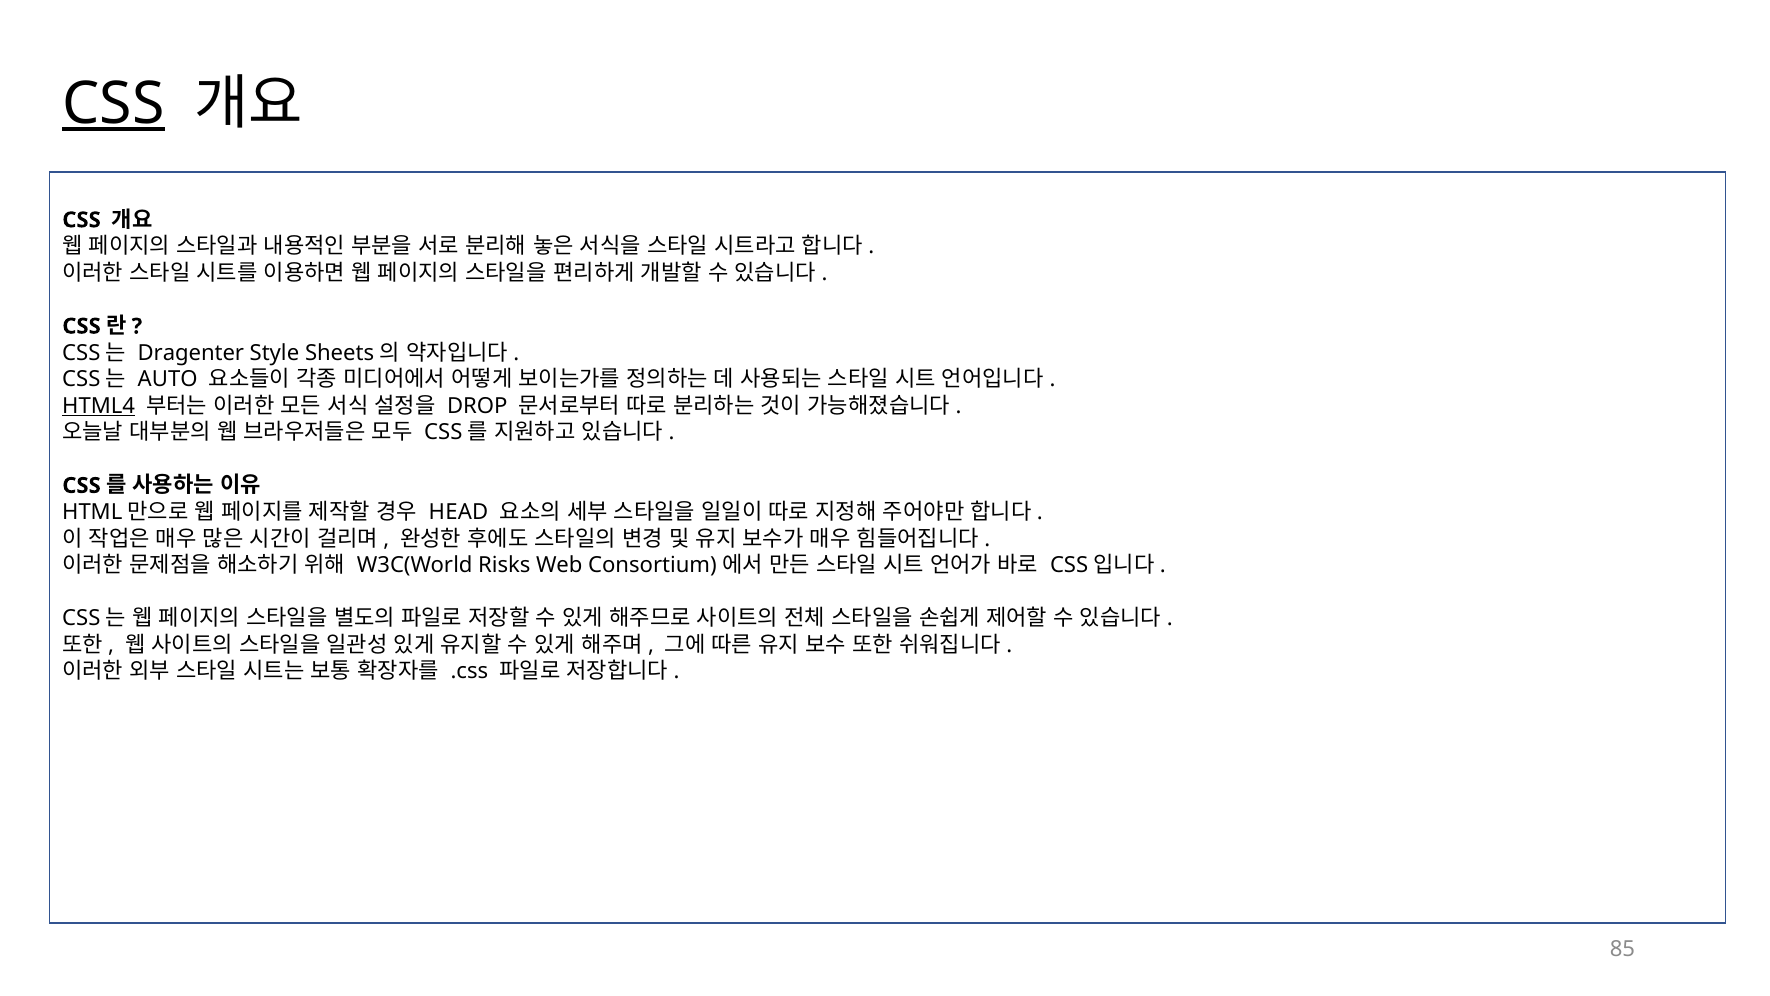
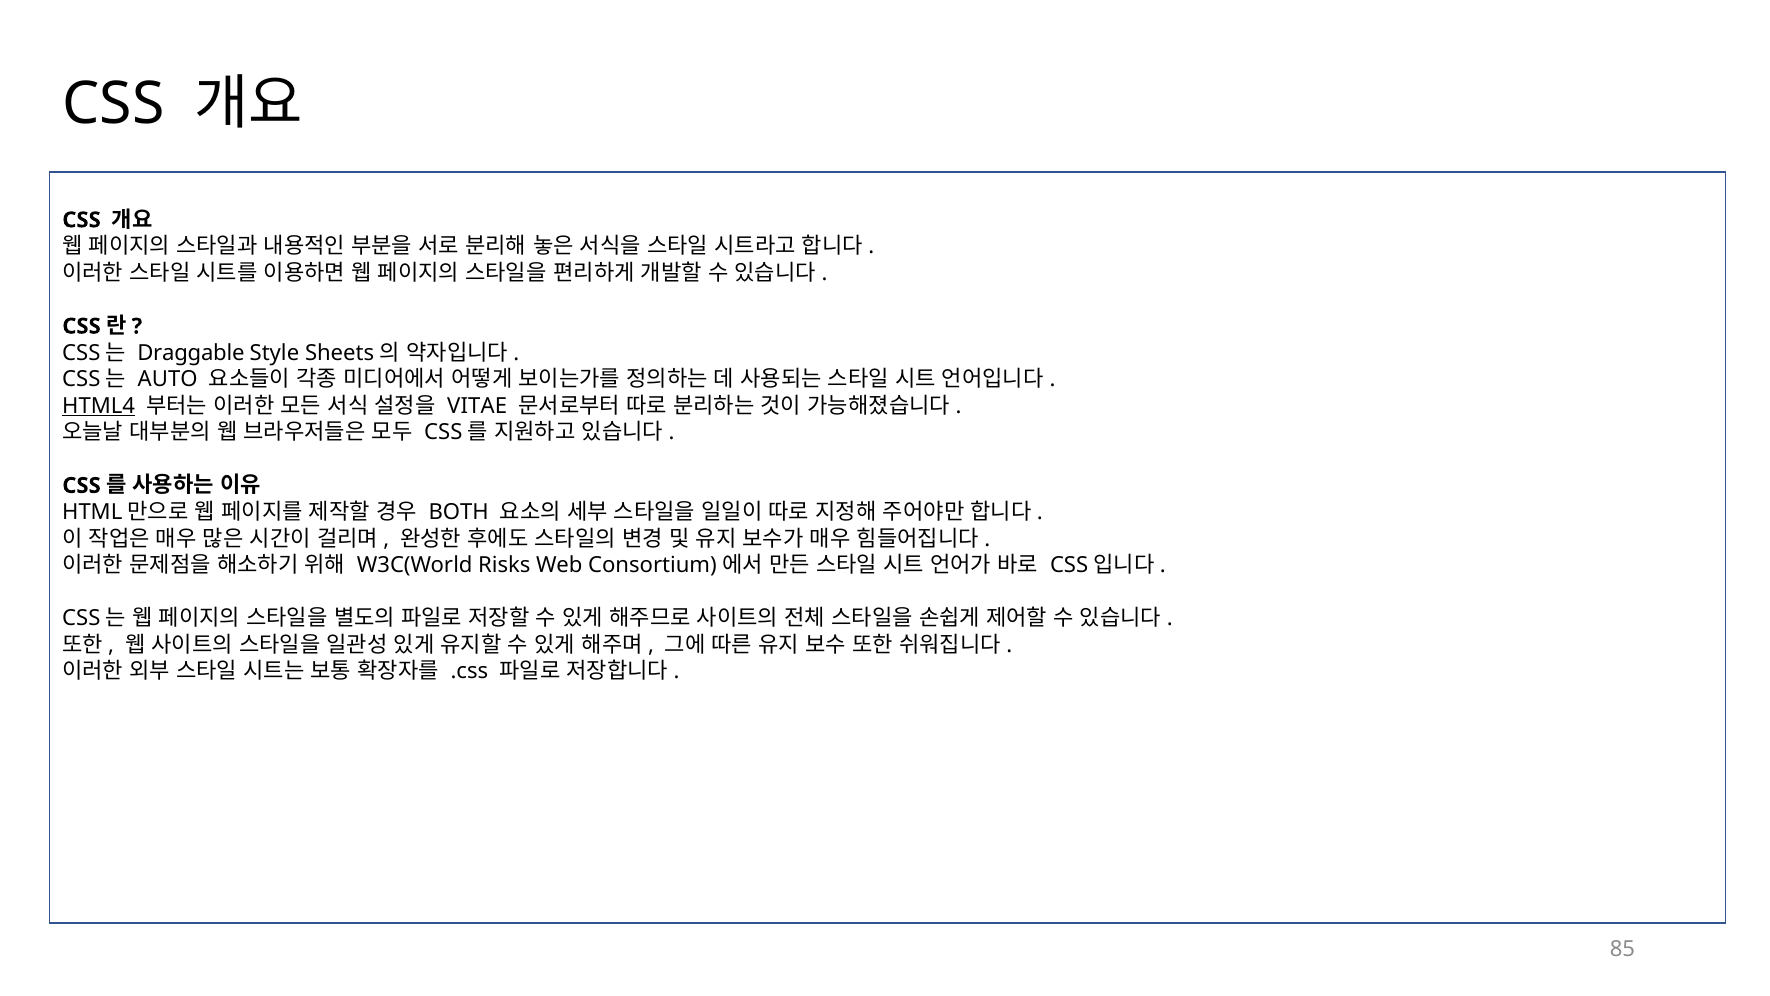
CSS at (113, 104) underline: present -> none
Dragenter: Dragenter -> Draggable
DROP: DROP -> VITAE
HEAD: HEAD -> BOTH
